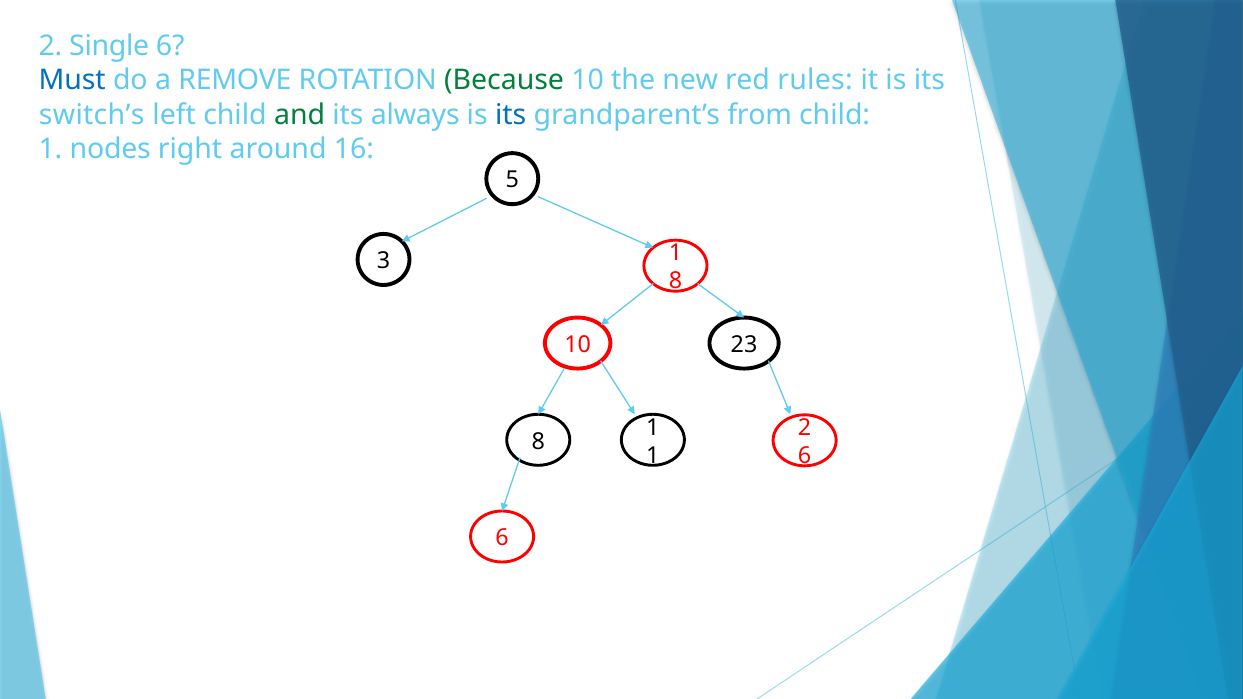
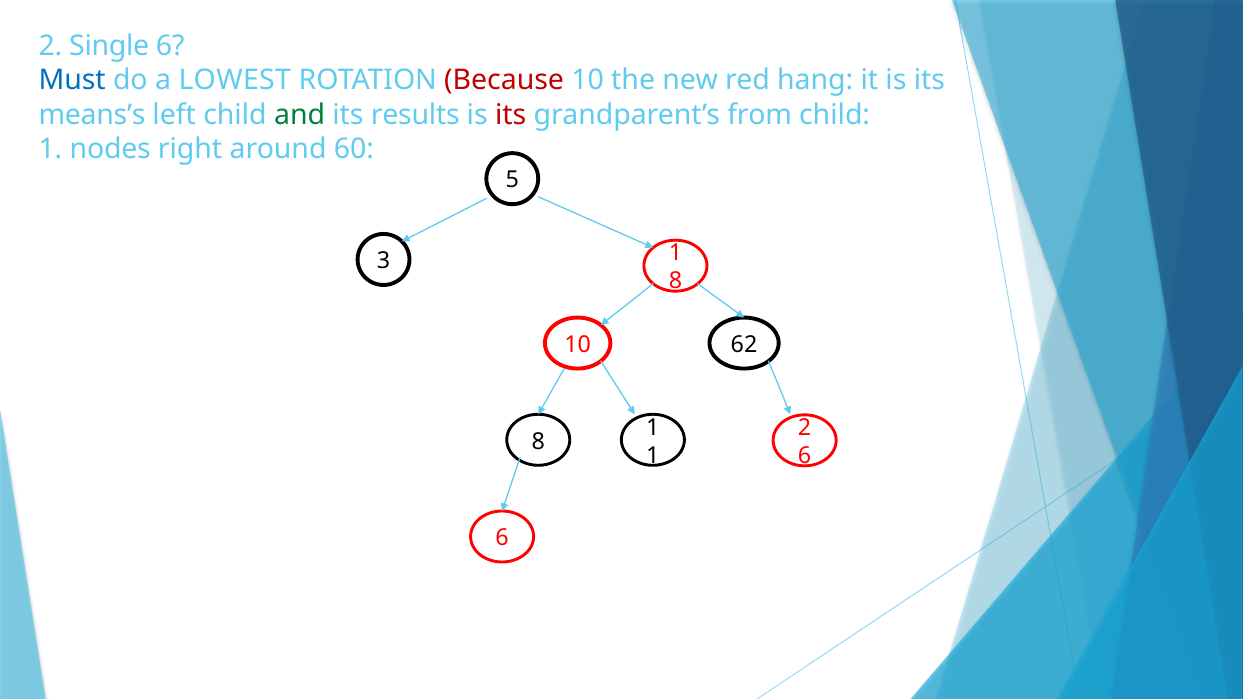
REMOVE: REMOVE -> LOWEST
Because colour: green -> red
rules: rules -> hang
switch’s: switch’s -> means’s
always: always -> results
its at (511, 115) colour: blue -> red
16: 16 -> 60
23: 23 -> 62
